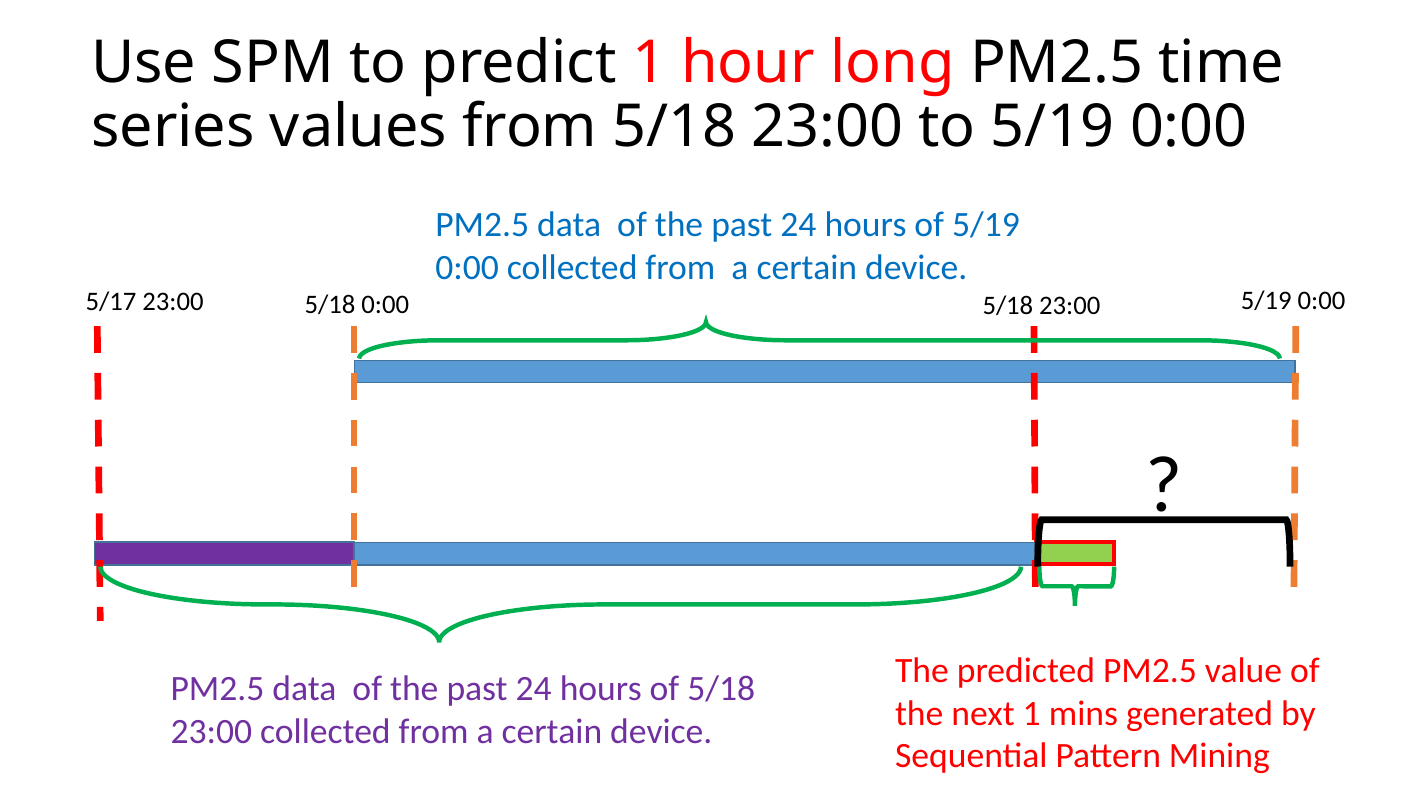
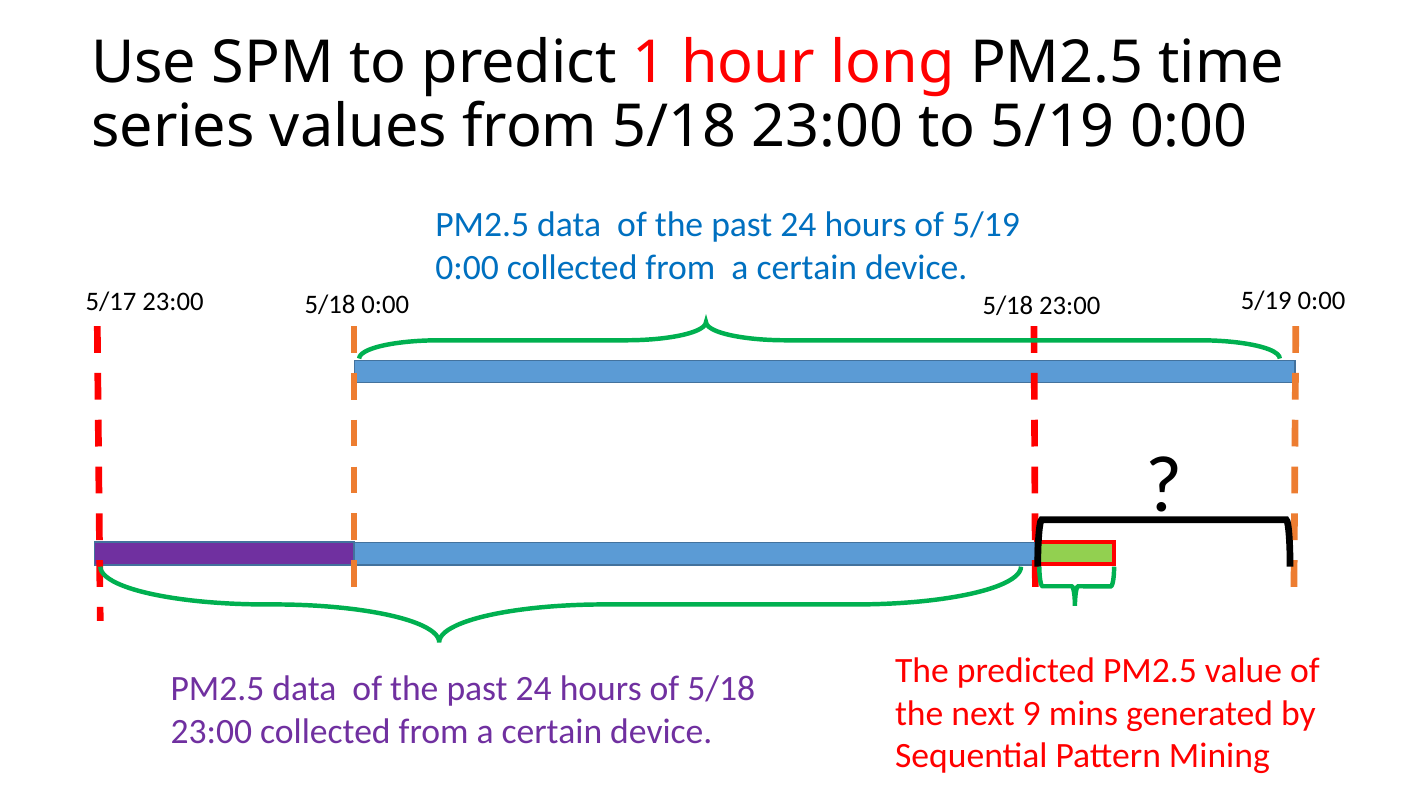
next 1: 1 -> 9
